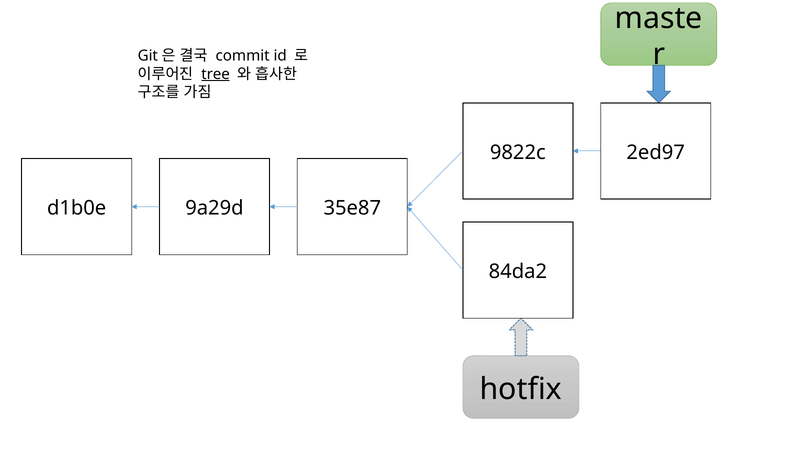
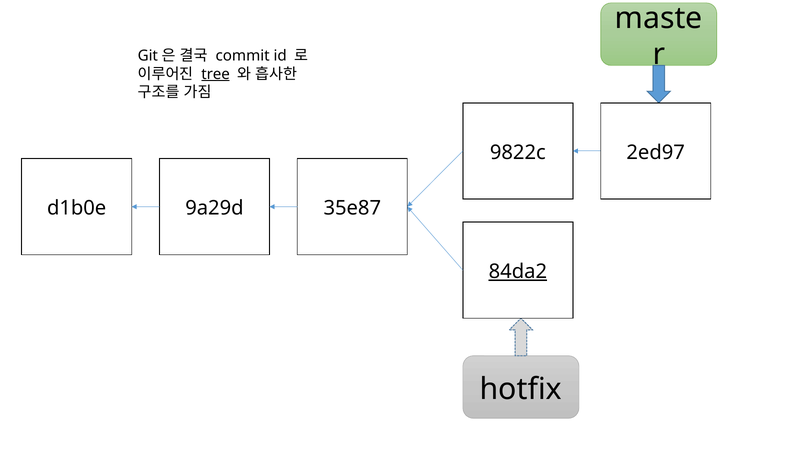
84da2 underline: none -> present
